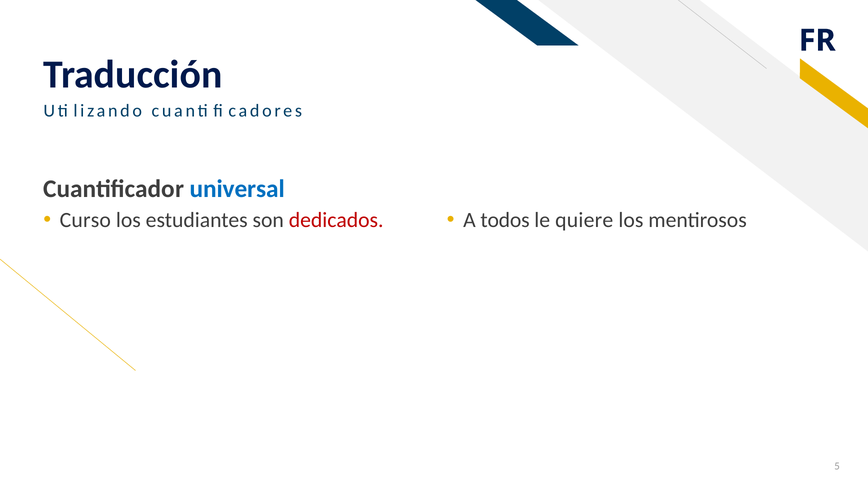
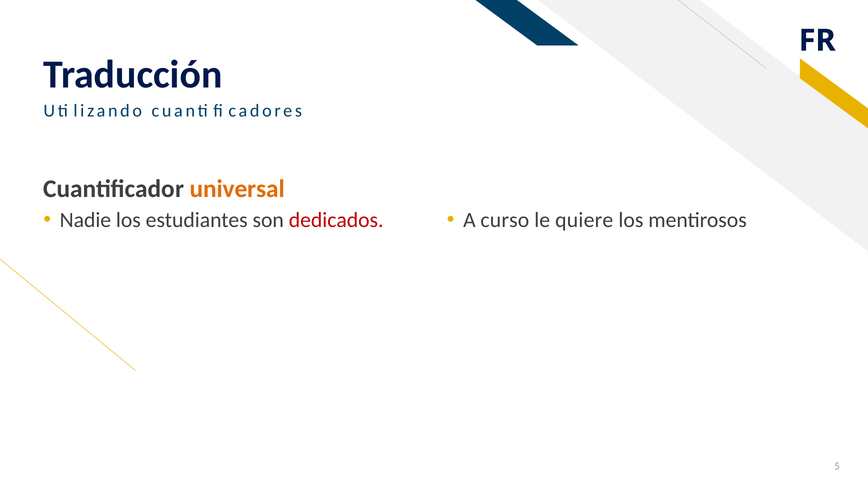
universal colour: blue -> orange
Curso: Curso -> Nadie
todos: todos -> curso
